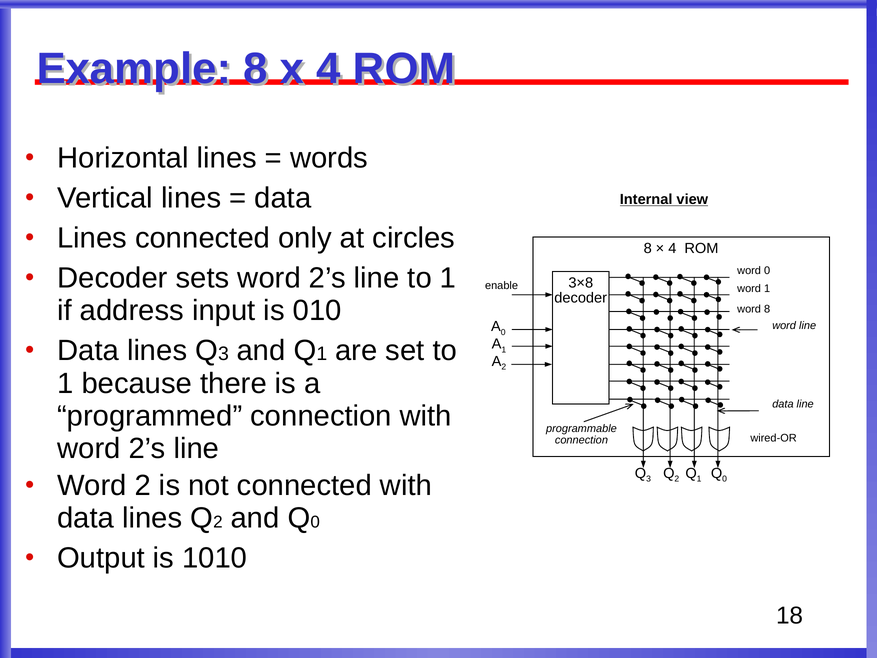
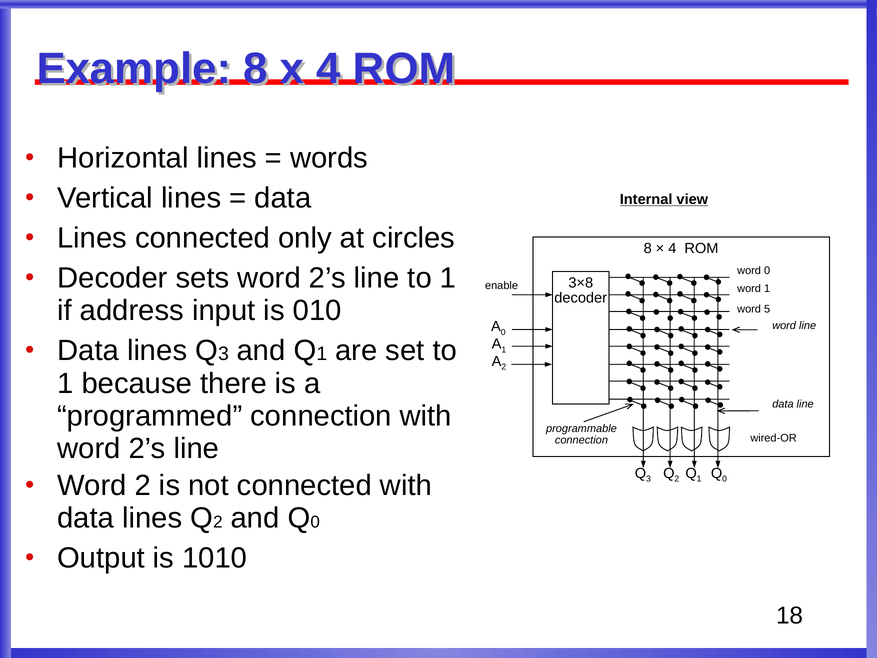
word 8: 8 -> 5
